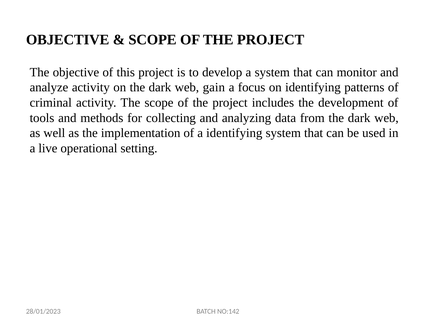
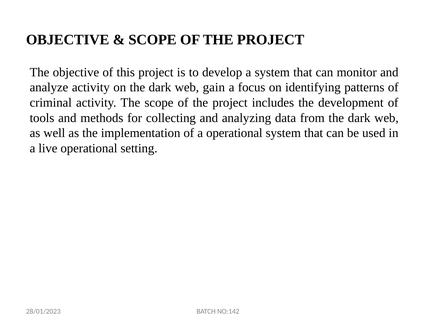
a identifying: identifying -> operational
